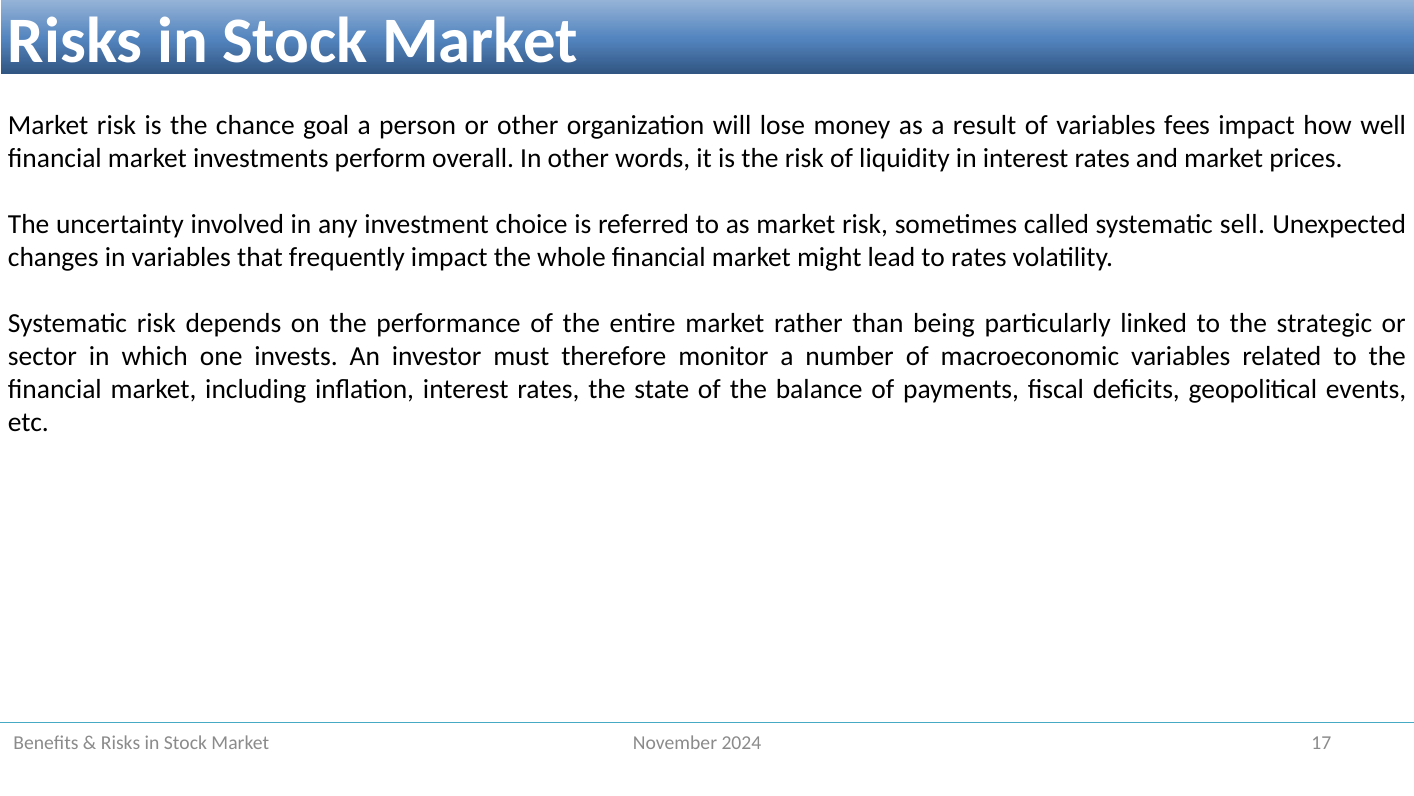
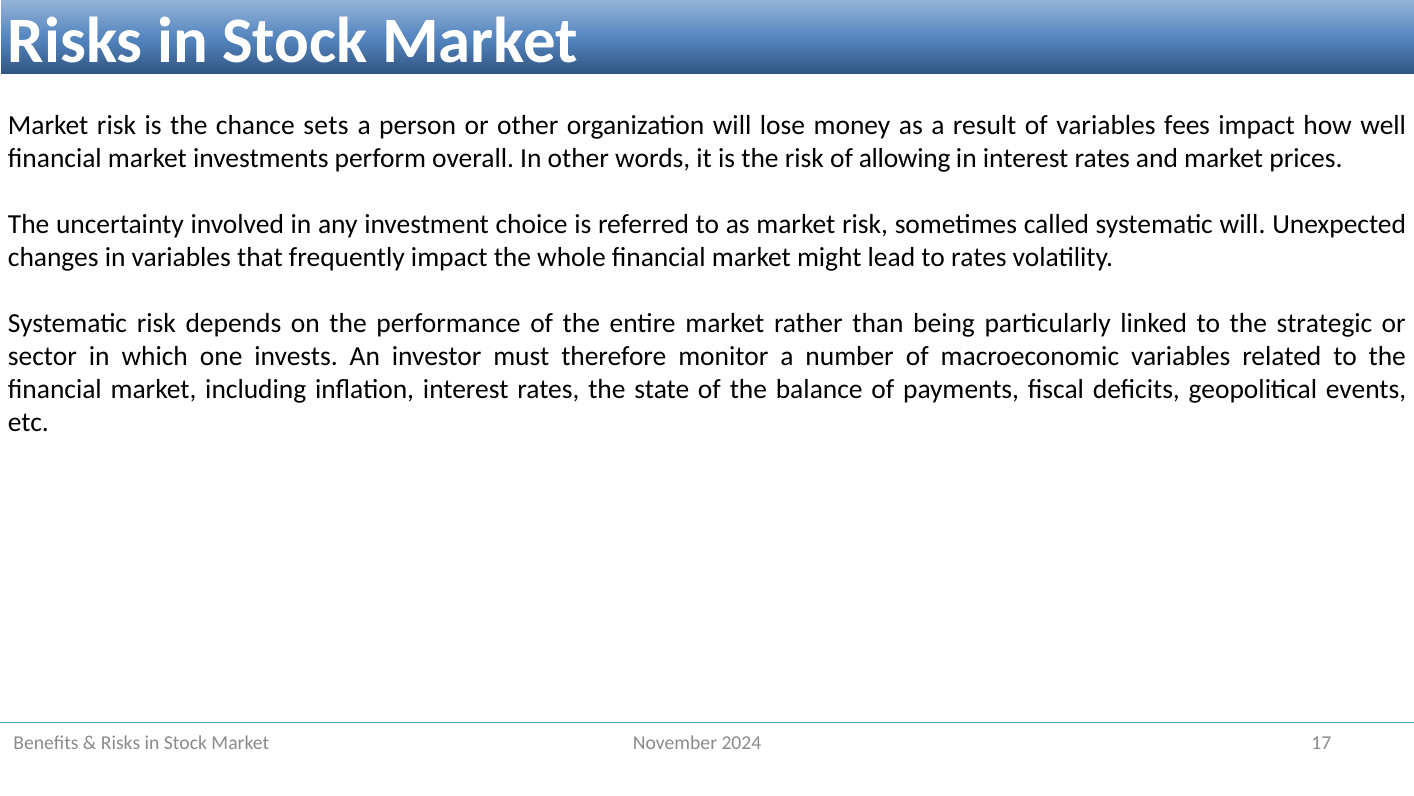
goal: goal -> sets
liquidity: liquidity -> allowing
systematic sell: sell -> will
